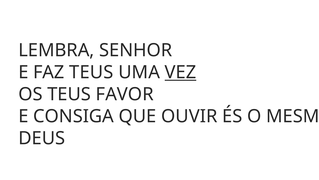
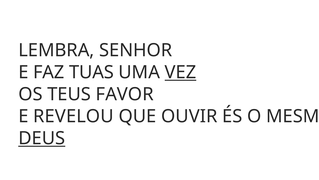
FAZ TEUS: TEUS -> TUAS
CONSIGA: CONSIGA -> REVELOU
DEUS underline: none -> present
